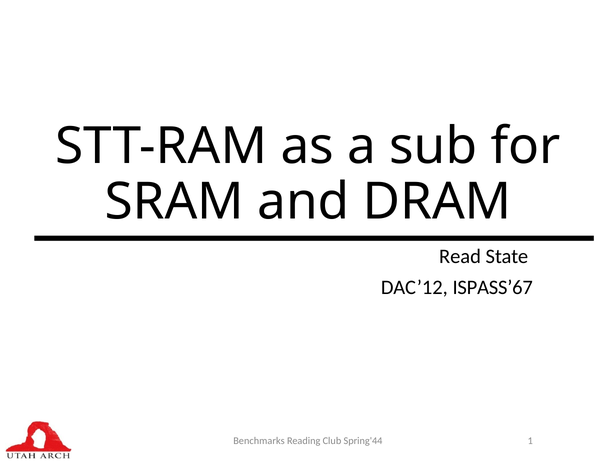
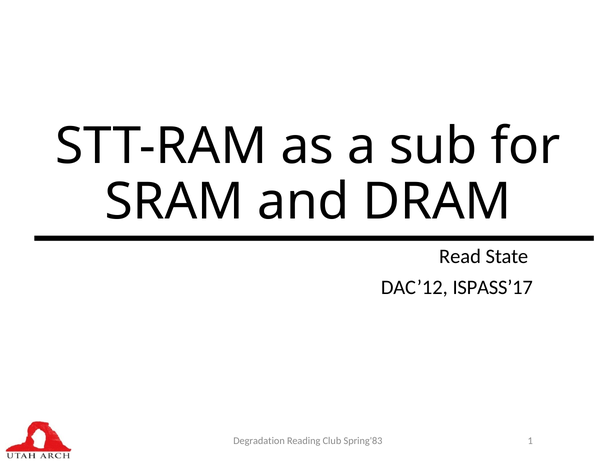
ISPASS’67: ISPASS’67 -> ISPASS’17
Benchmarks: Benchmarks -> Degradation
Spring'44: Spring'44 -> Spring'83
